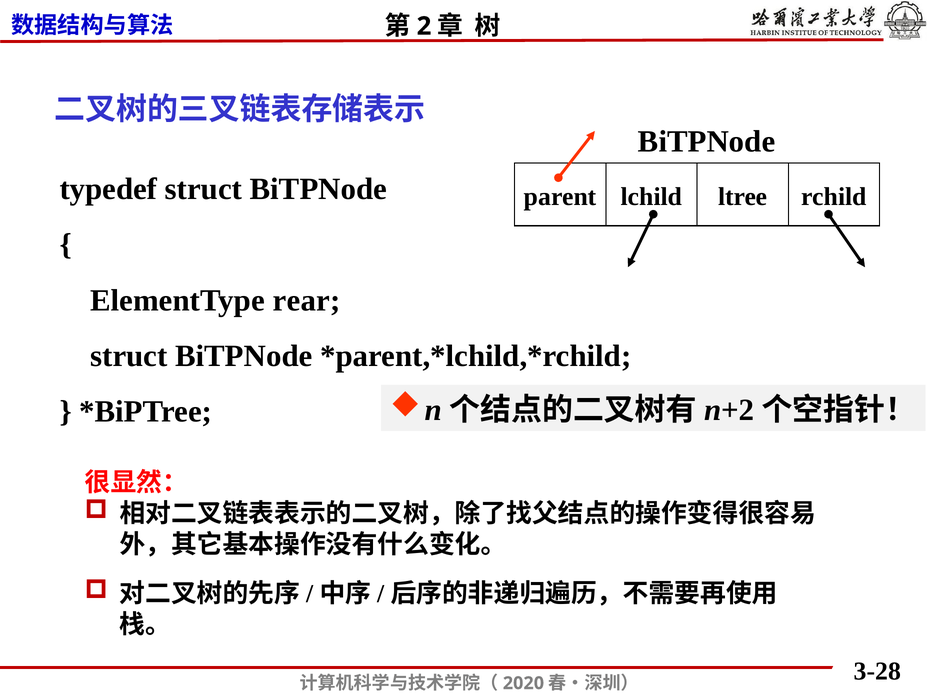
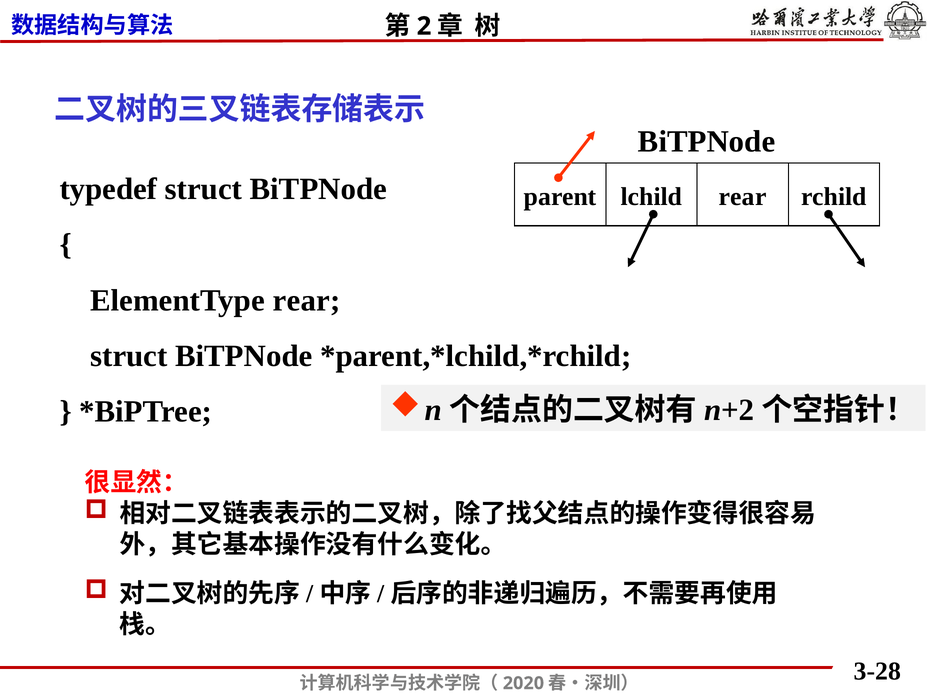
lchild ltree: ltree -> rear
